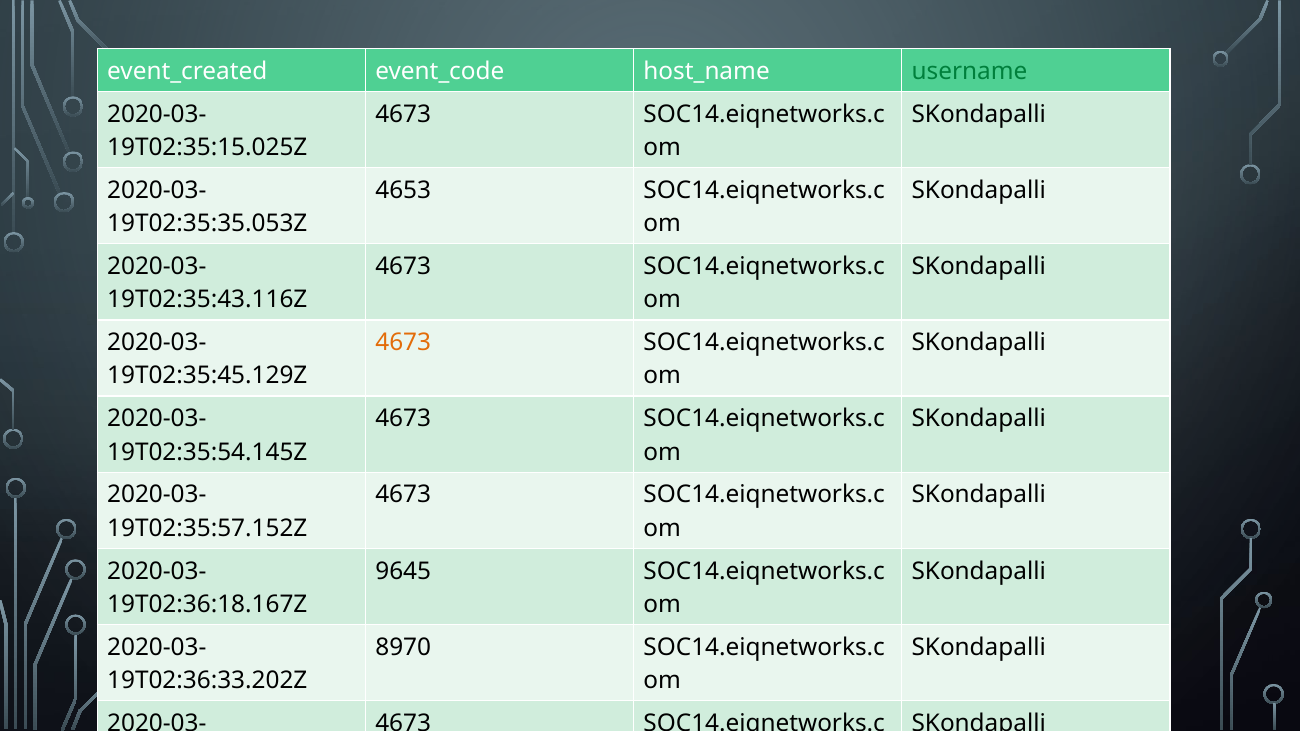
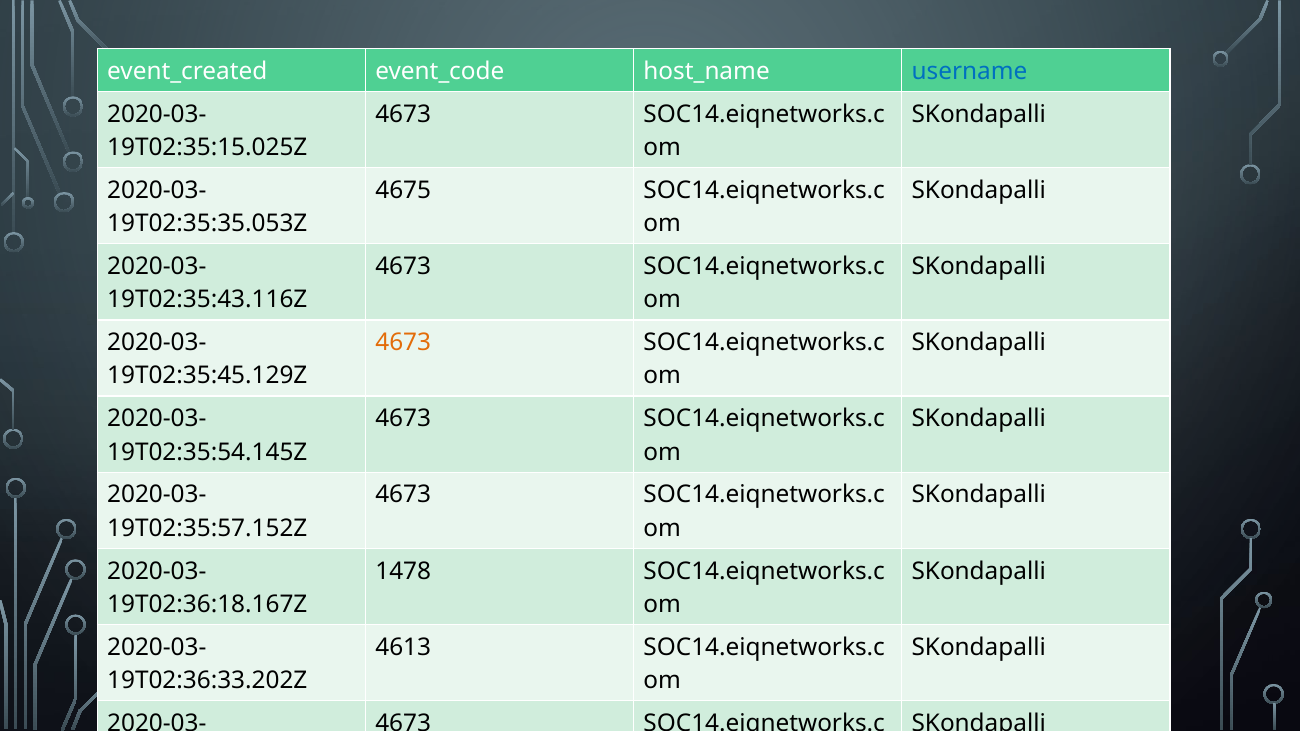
username colour: green -> blue
4653: 4653 -> 4675
9645: 9645 -> 1478
8970: 8970 -> 4613
